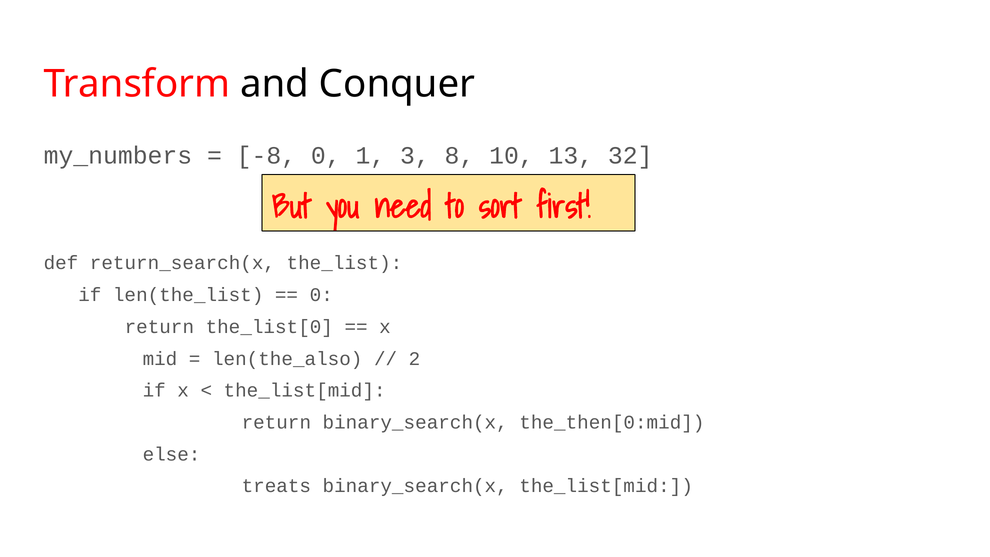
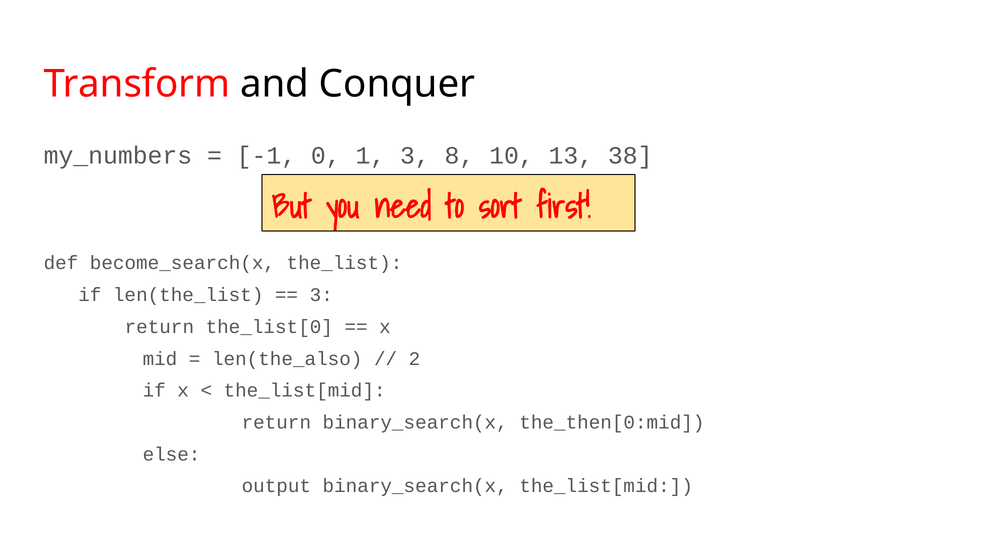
-8: -8 -> -1
32: 32 -> 38
return_search(x: return_search(x -> become_search(x
0 at (321, 295): 0 -> 3
treats: treats -> output
